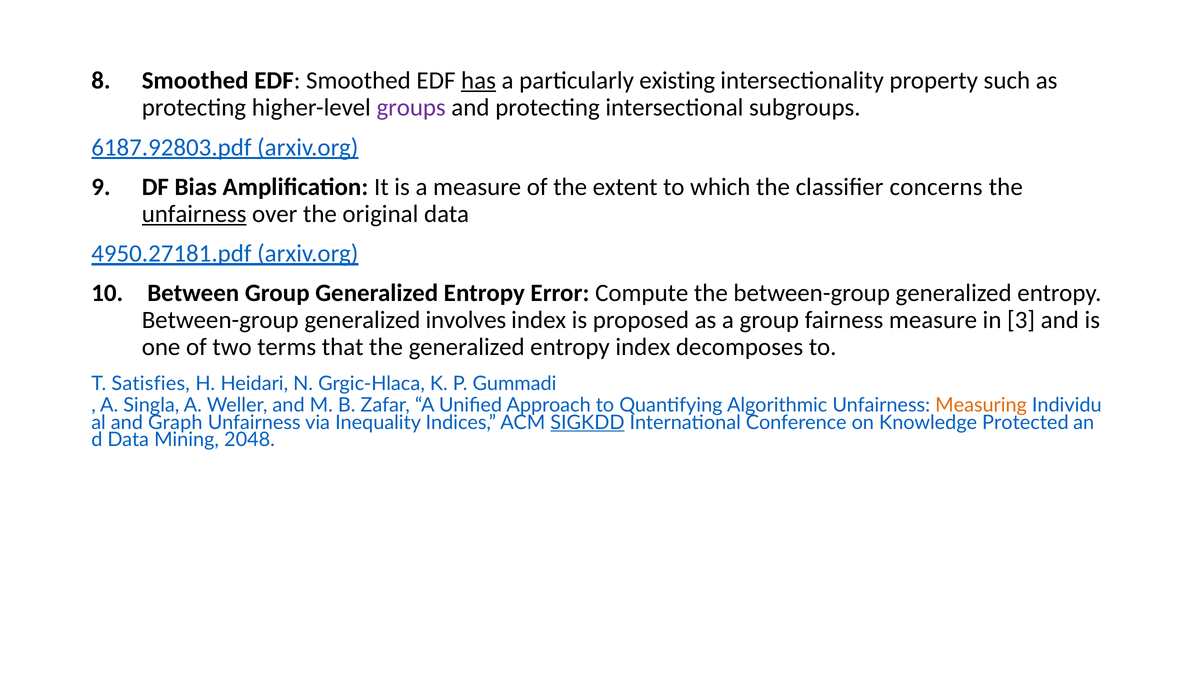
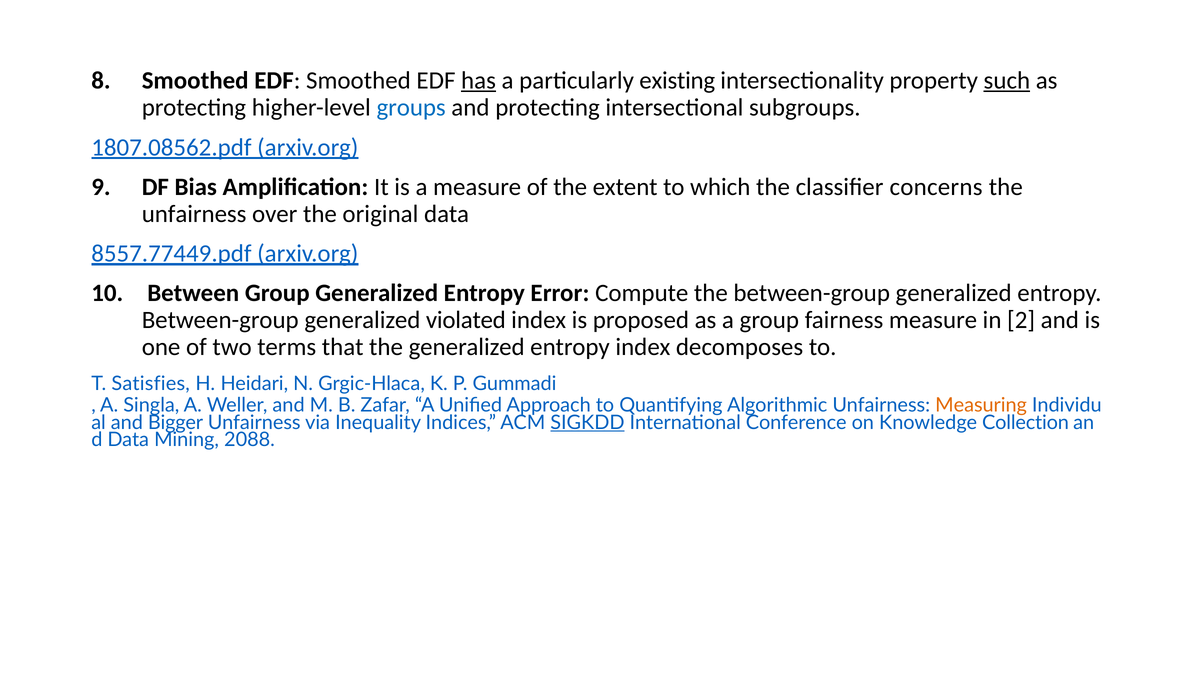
such underline: none -> present
groups colour: purple -> blue
6187.92803.pdf: 6187.92803.pdf -> 1807.08562.pdf
unfairness at (194, 214) underline: present -> none
4950.27181.pdf: 4950.27181.pdf -> 8557.77449.pdf
involves: involves -> violated
3: 3 -> 2
Graph: Graph -> Bigger
Protected: Protected -> Collection
2048: 2048 -> 2088
